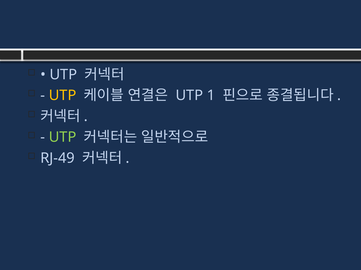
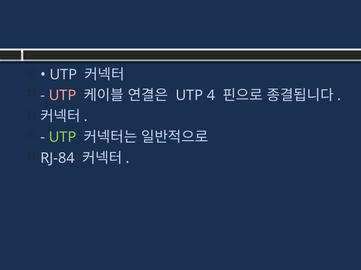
UTP at (63, 96) colour: yellow -> pink
1: 1 -> 4
RJ-49: RJ-49 -> RJ-84
